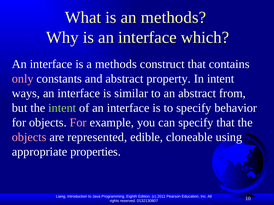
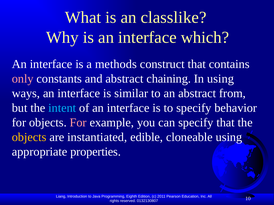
an methods: methods -> classlike
property: property -> chaining
In intent: intent -> using
intent at (62, 108) colour: light green -> light blue
objects at (29, 137) colour: pink -> yellow
represented: represented -> instantiated
